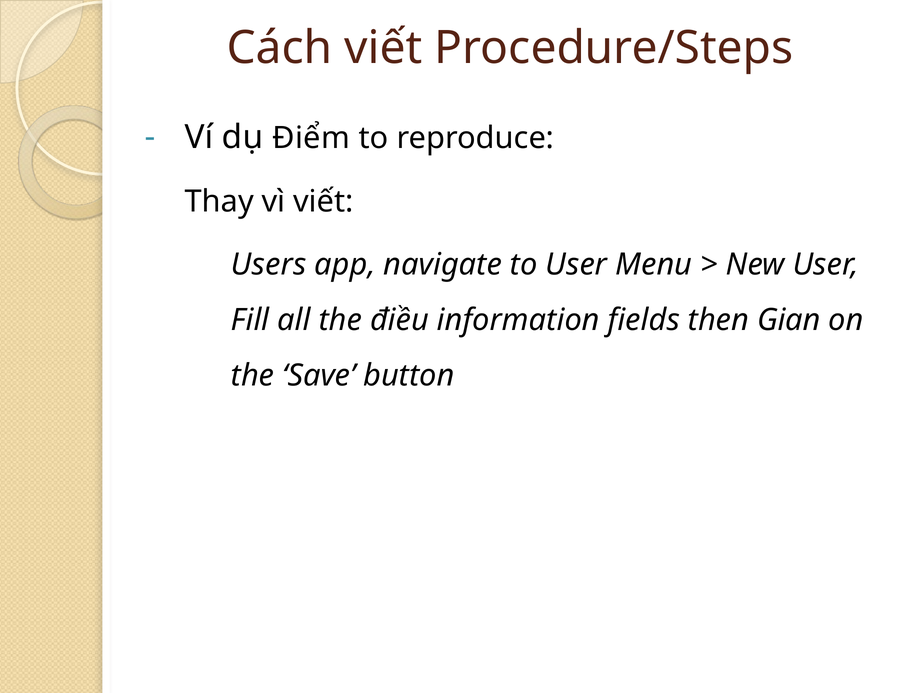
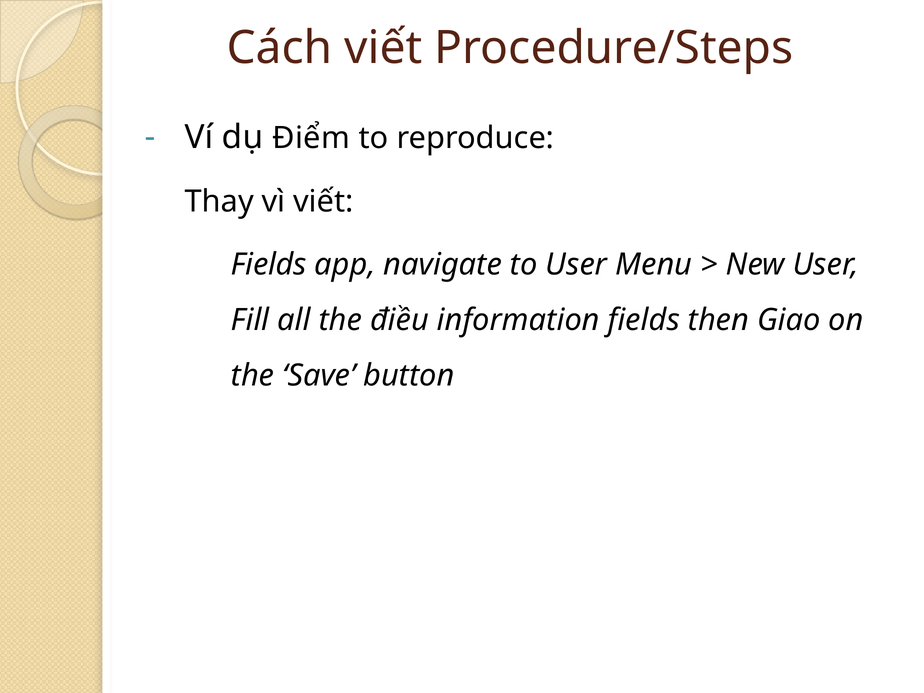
Users at (269, 265): Users -> Fields
Gian: Gian -> Giao
